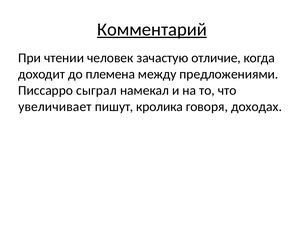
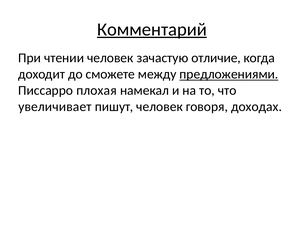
племена: племена -> сможете
предложениями underline: none -> present
сыграл: сыграл -> плохая
пишут кролика: кролика -> человек
